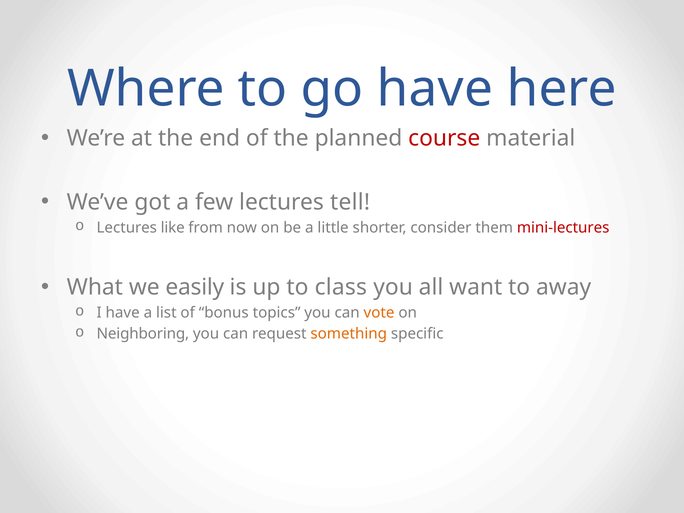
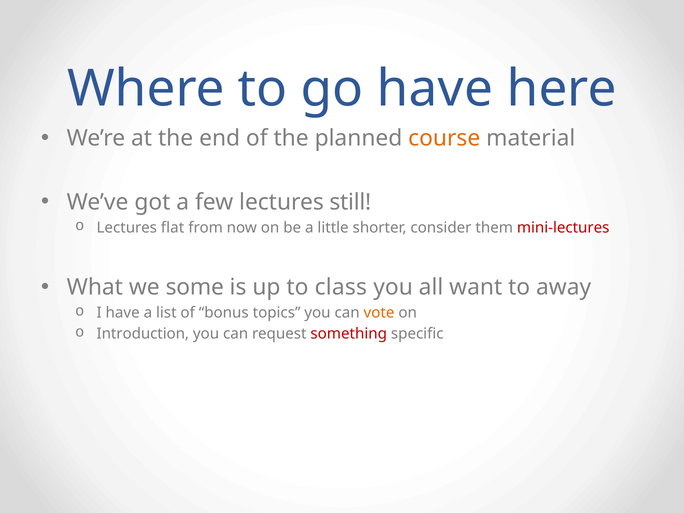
course colour: red -> orange
tell: tell -> still
like: like -> flat
easily: easily -> some
Neighboring: Neighboring -> Introduction
something colour: orange -> red
